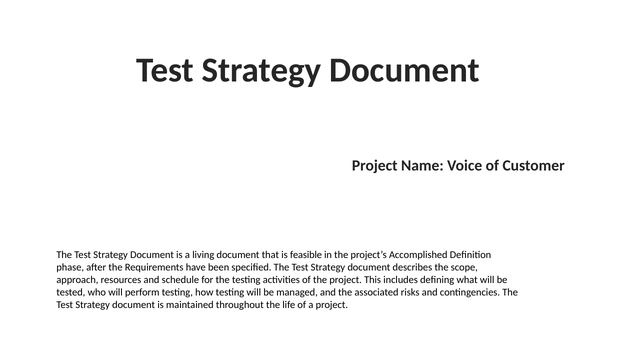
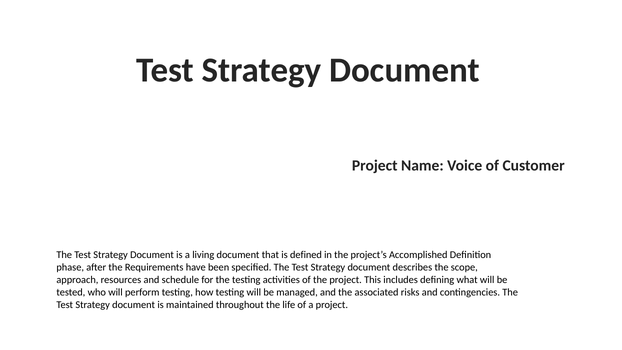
feasible: feasible -> defined
